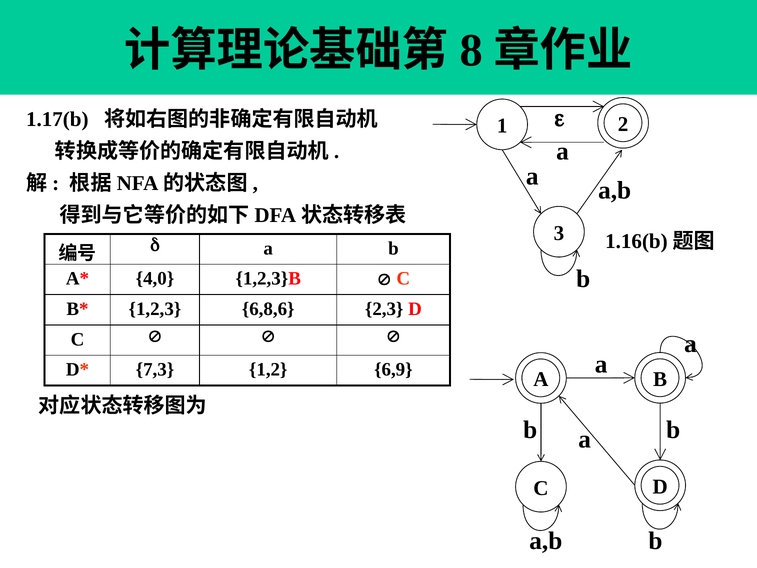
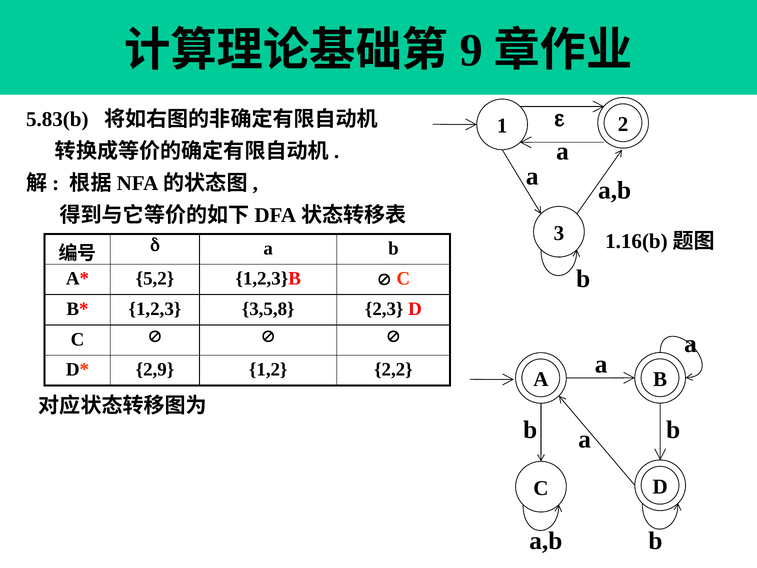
8: 8 -> 9
1.17(b: 1.17(b -> 5.83(b
4,0: 4,0 -> 5,2
6,8,6: 6,8,6 -> 3,5,8
7,3: 7,3 -> 2,9
6,9: 6,9 -> 2,2
